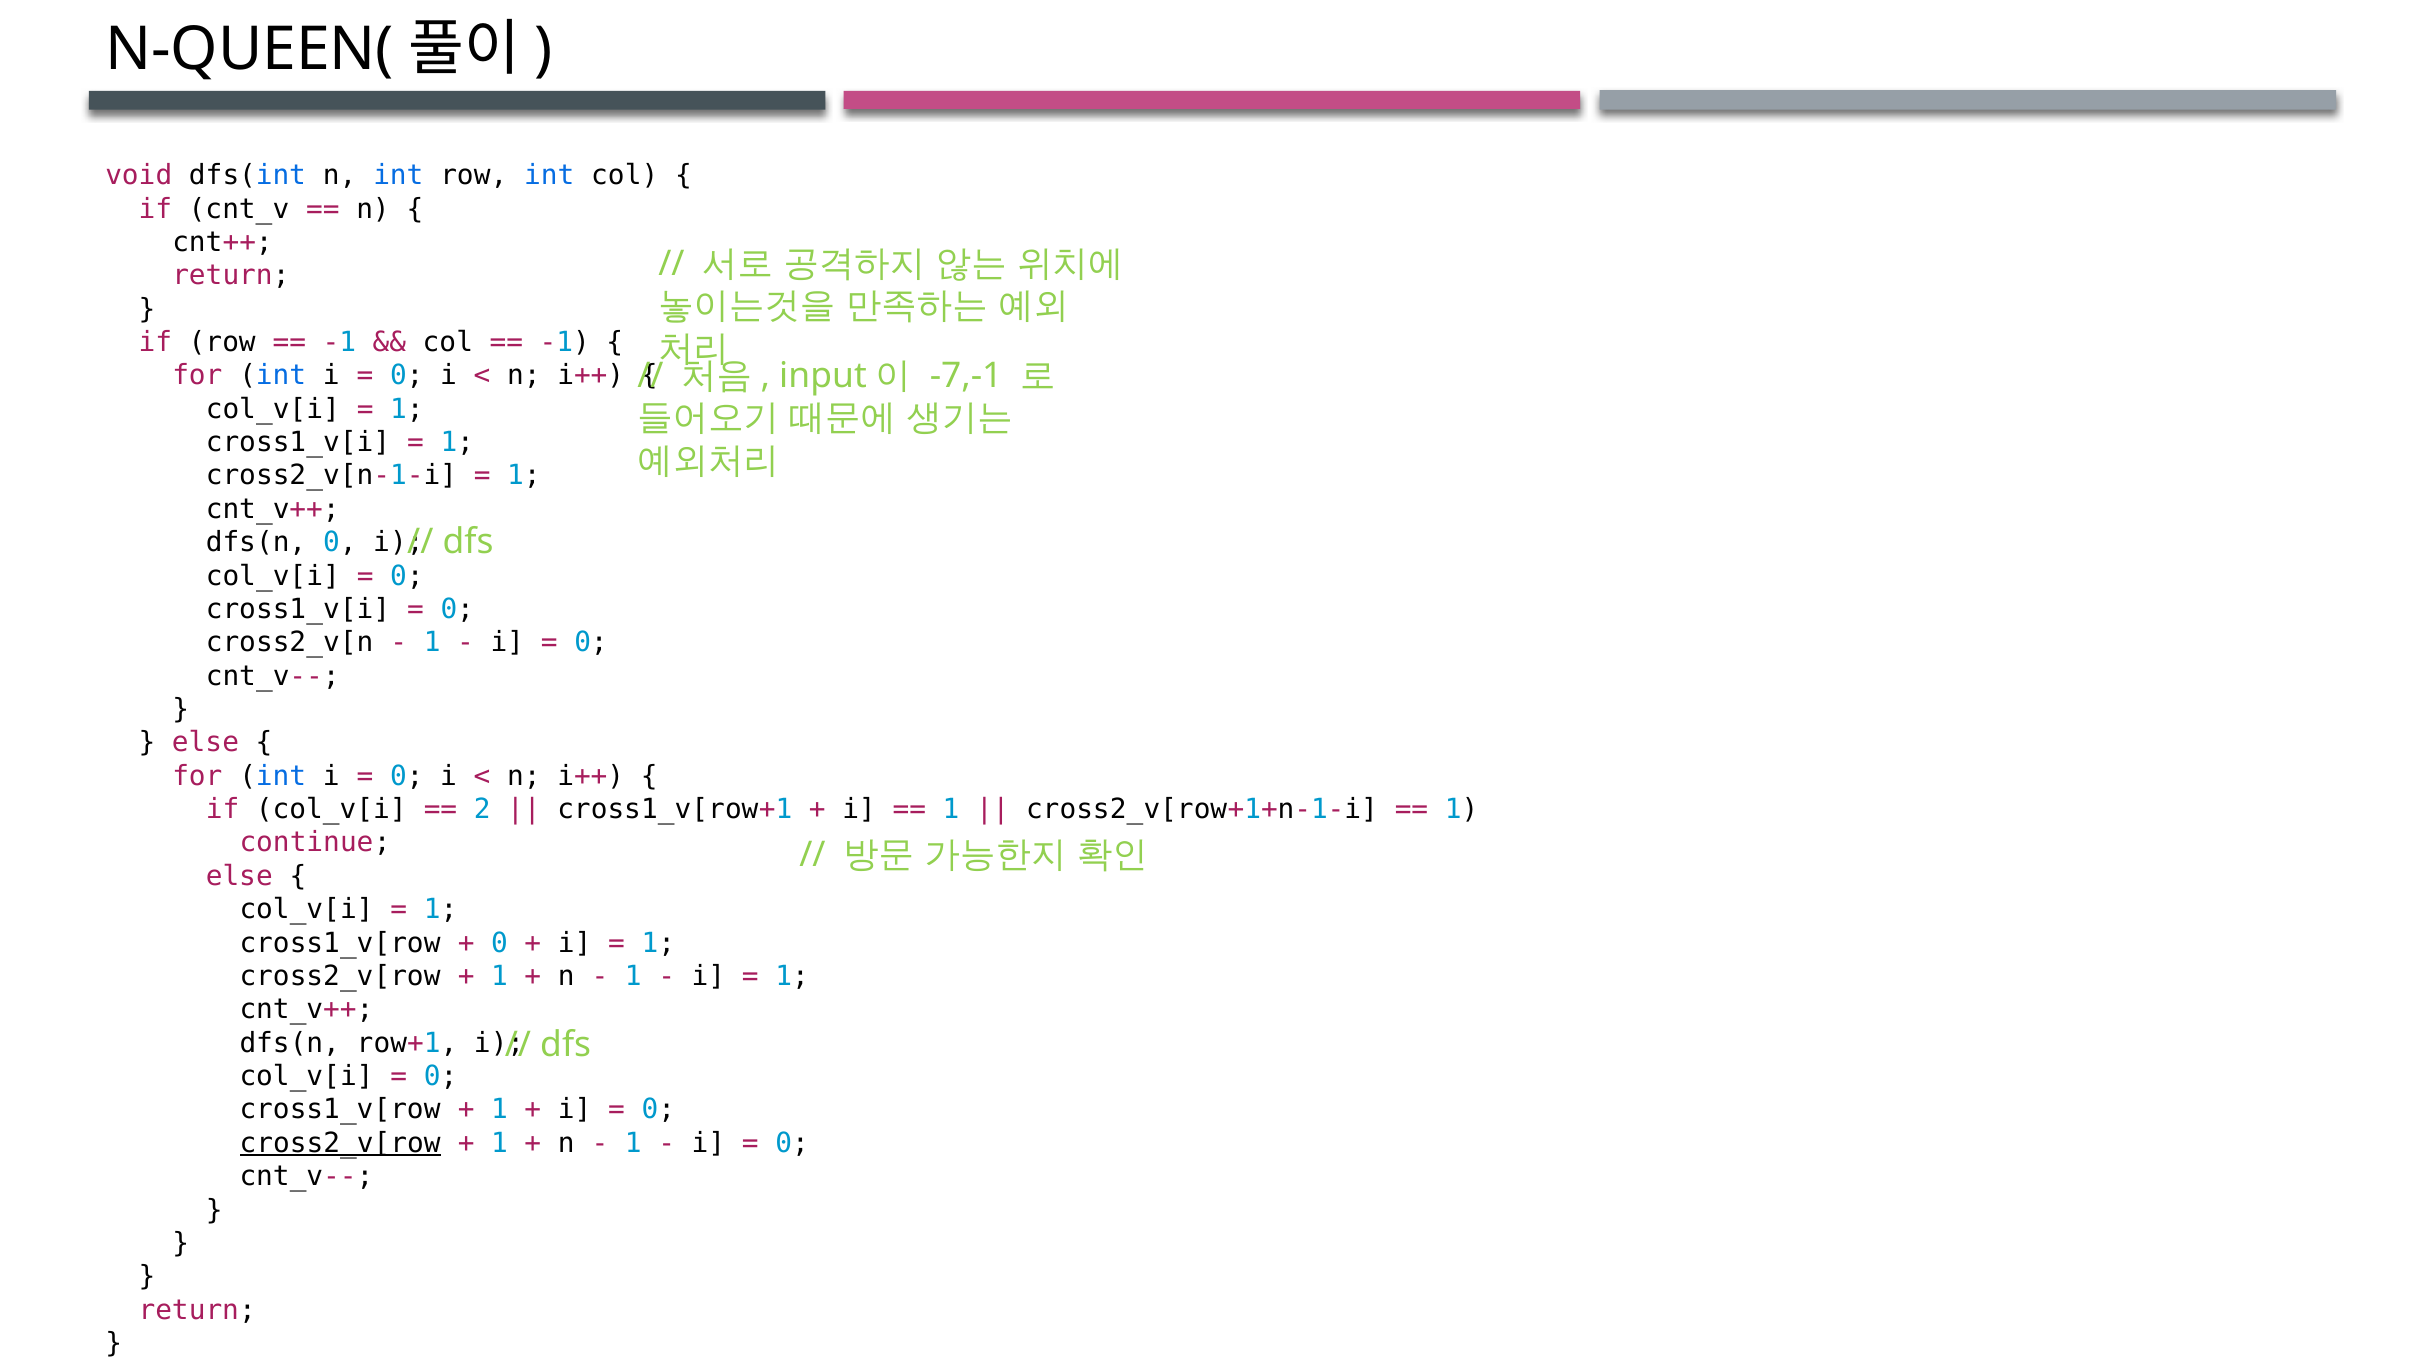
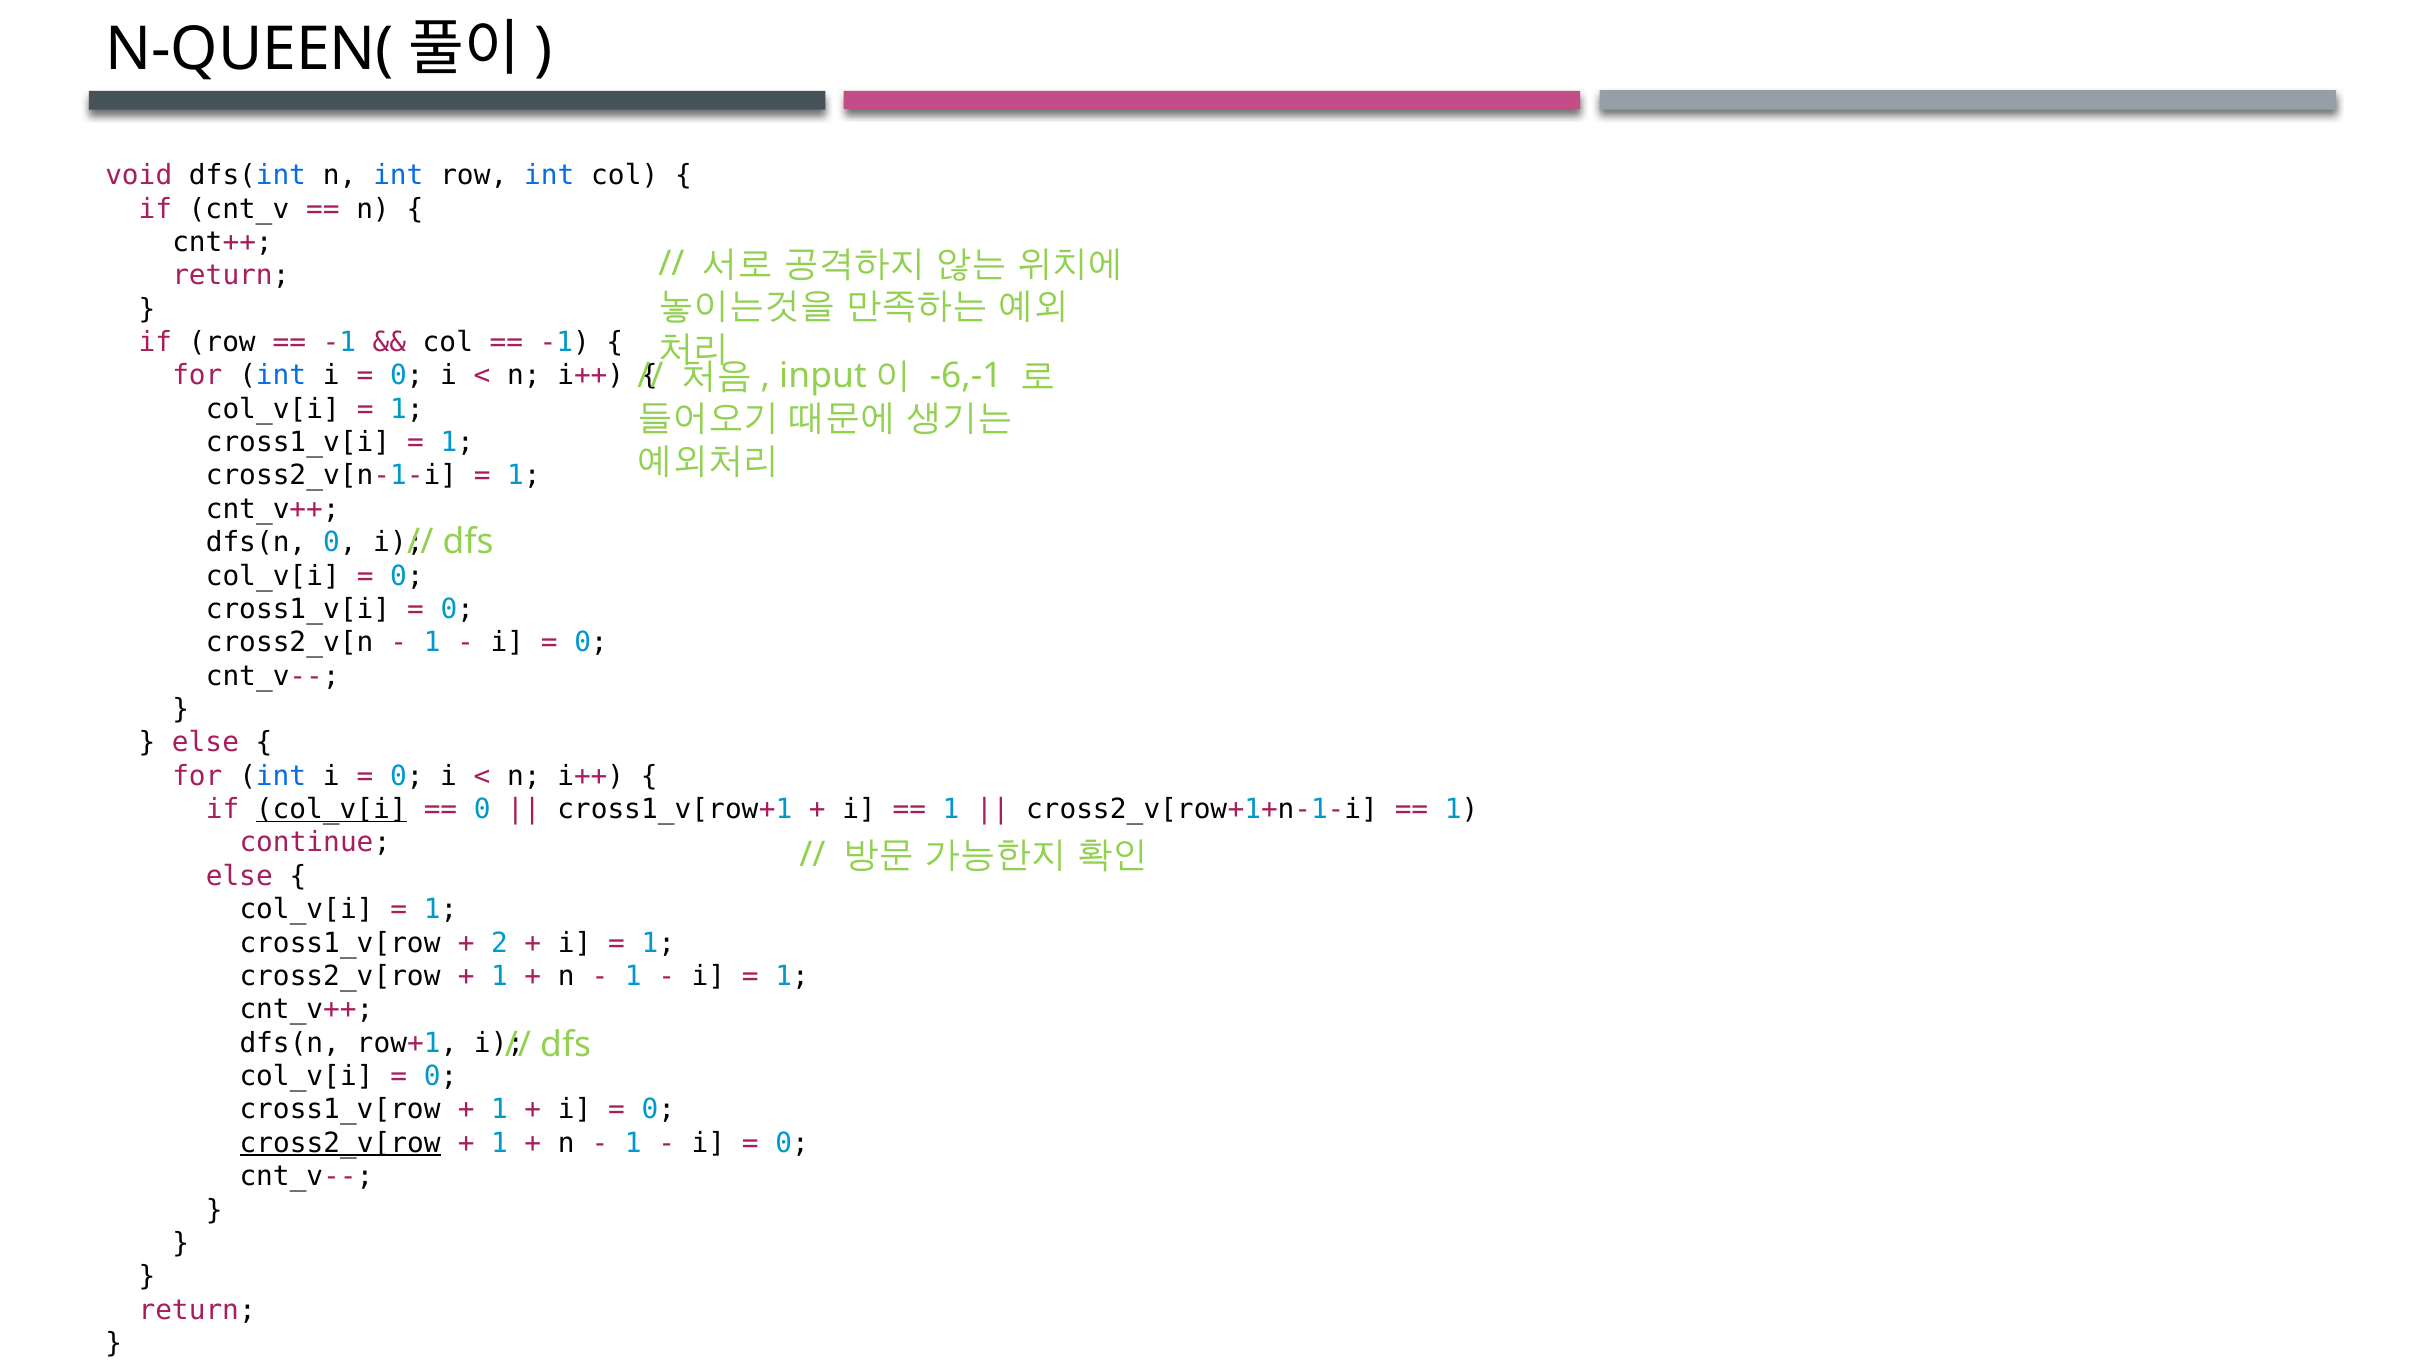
-7,-1: -7,-1 -> -6,-1
col_v[i at (331, 809) underline: none -> present
2 at (482, 809): 2 -> 0
0 at (499, 943): 0 -> 2
